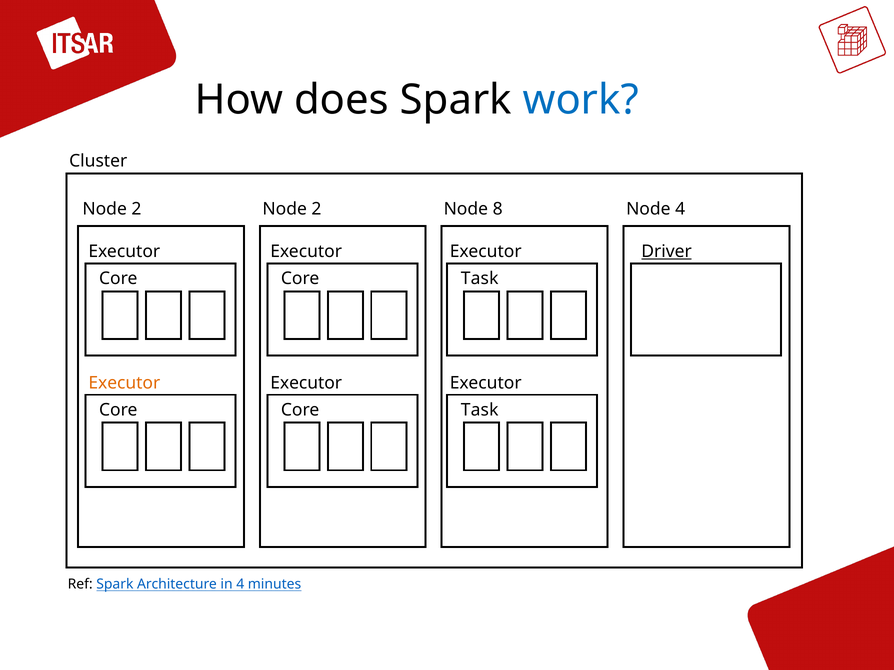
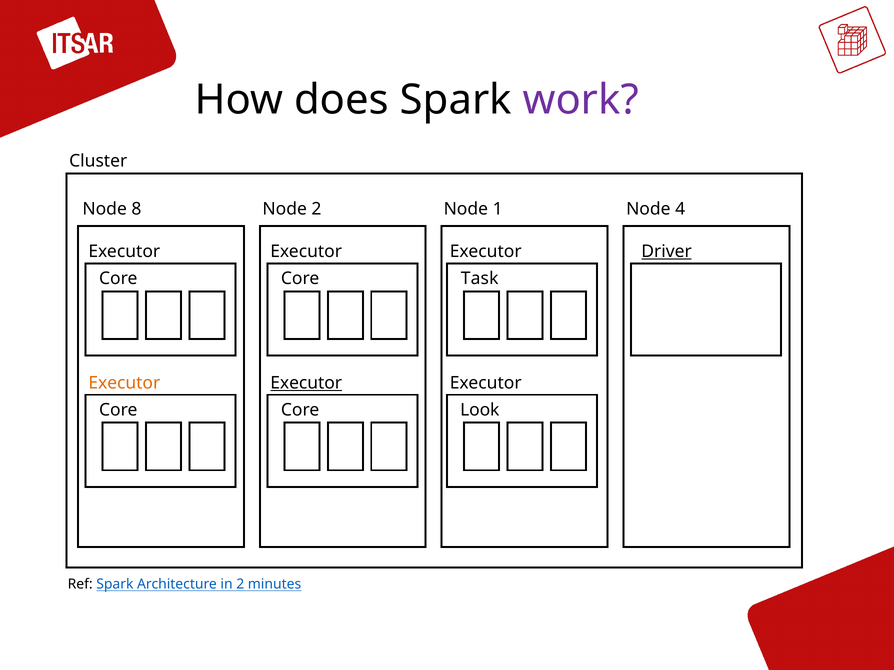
work colour: blue -> purple
2 at (136, 209): 2 -> 8
8: 8 -> 1
Executor at (306, 383) underline: none -> present
Task at (480, 410): Task -> Look
in 4: 4 -> 2
